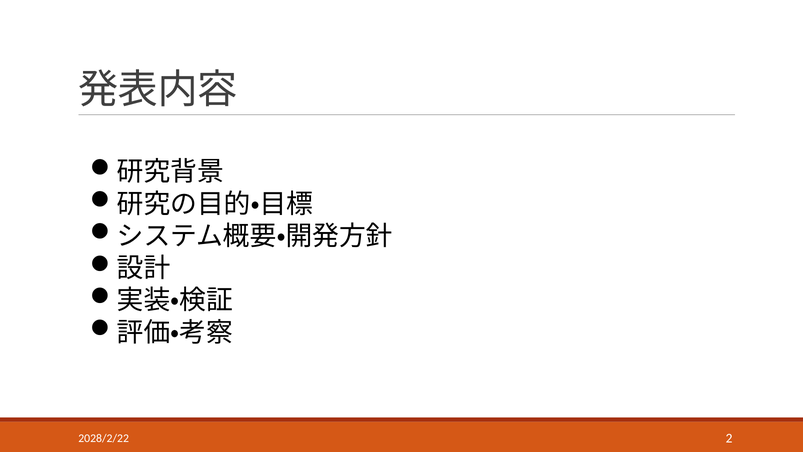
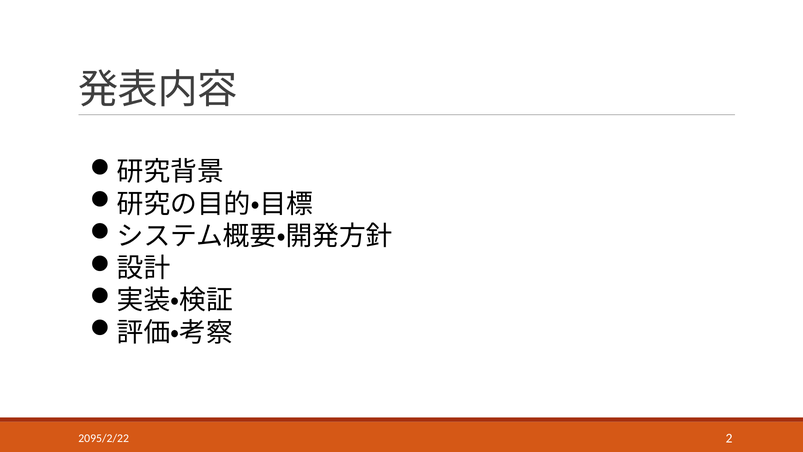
2028/2/22: 2028/2/22 -> 2095/2/22
